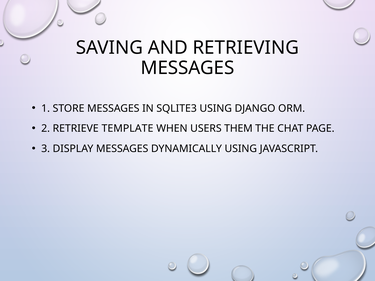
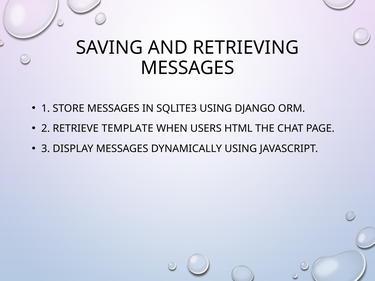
THEM: THEM -> HTML
